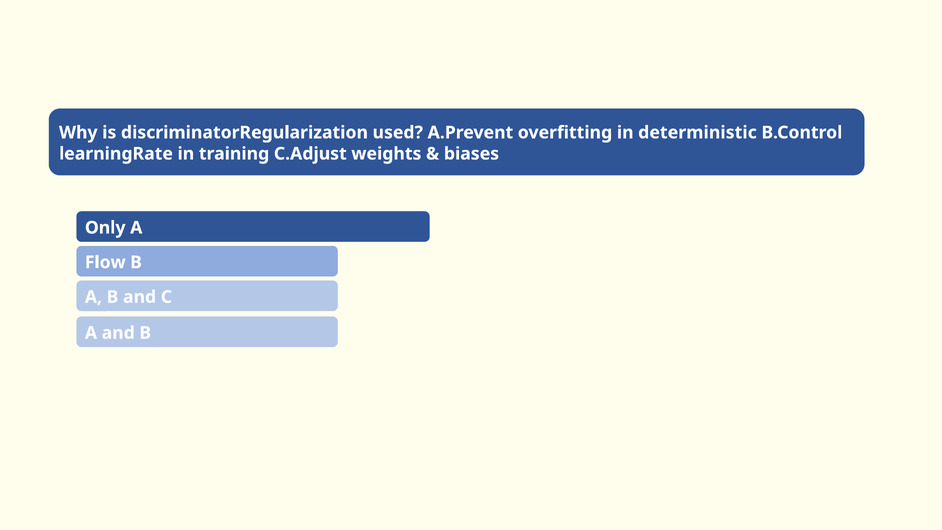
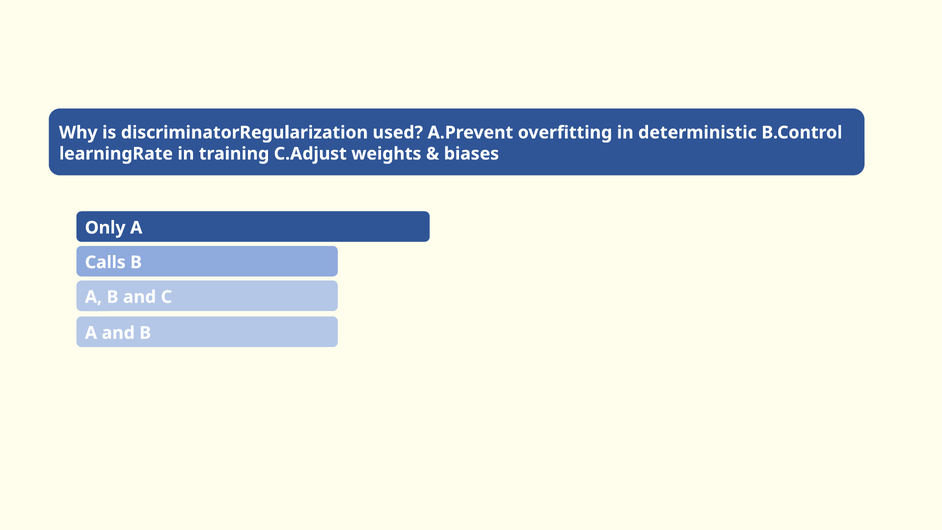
Flow: Flow -> Calls
